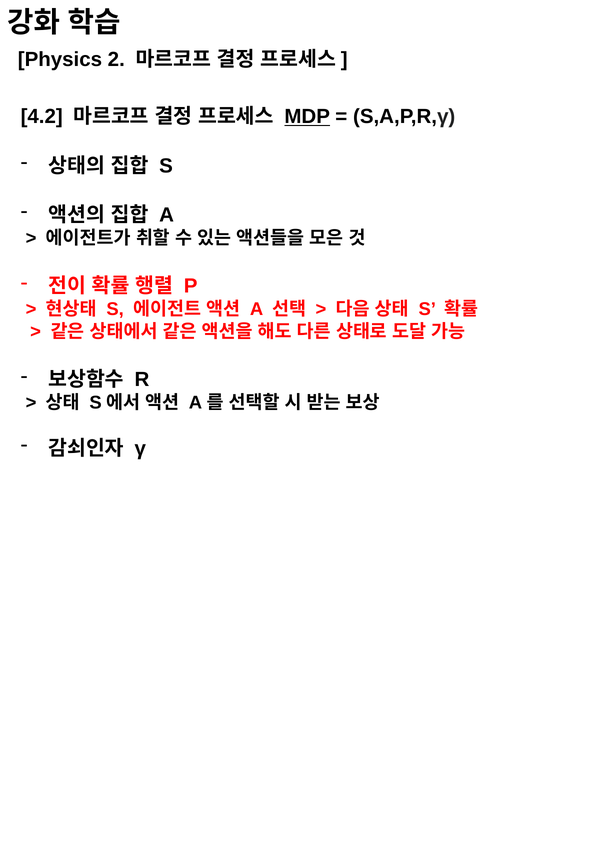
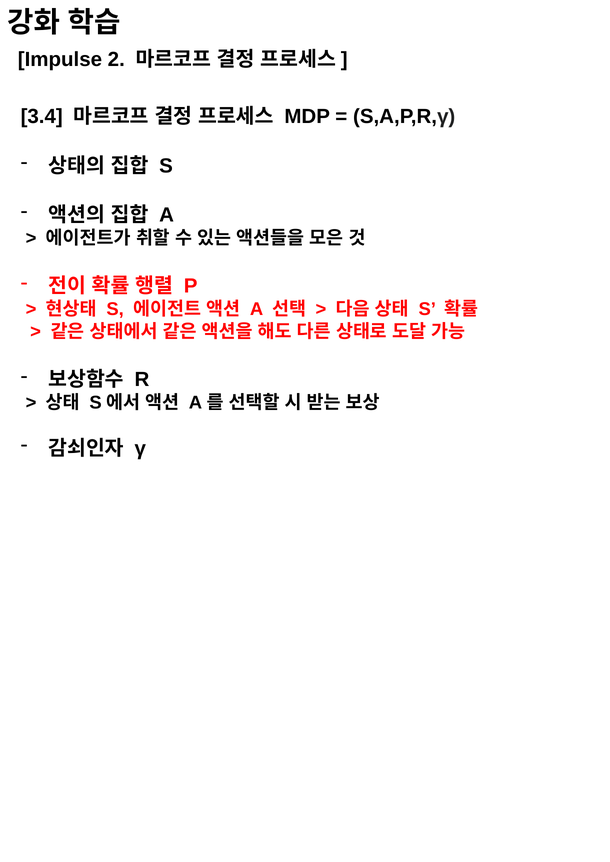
Physics: Physics -> Impulse
4.2: 4.2 -> 3.4
MDP underline: present -> none
